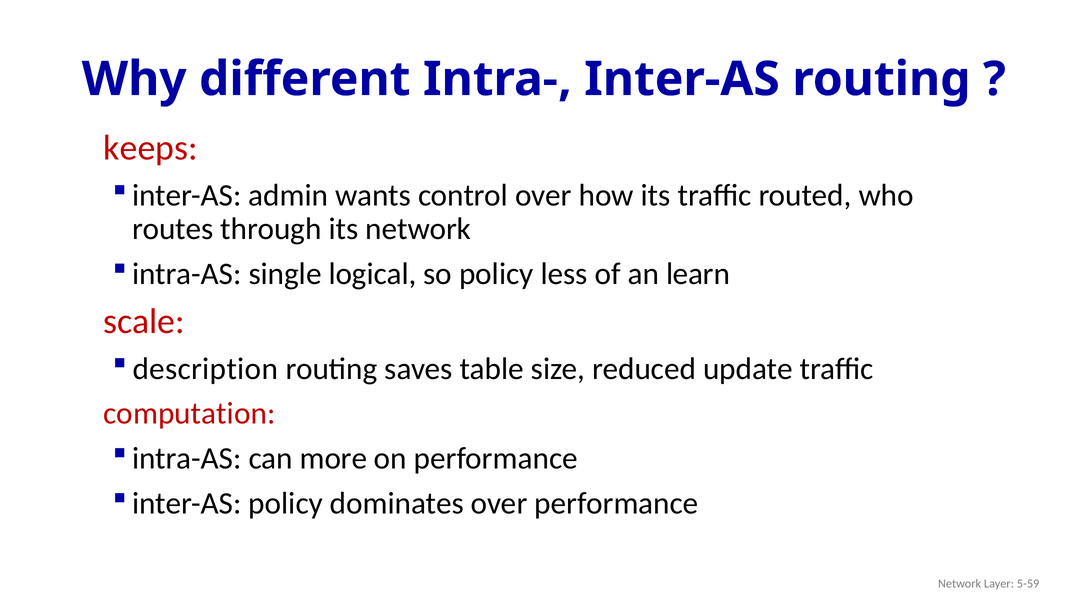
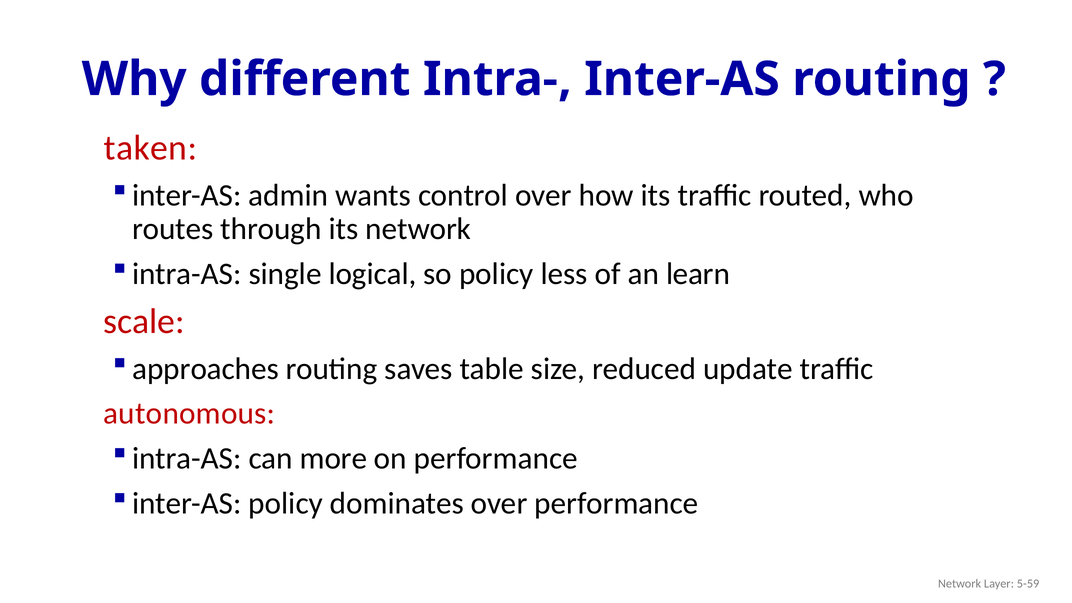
keeps: keeps -> taken
description: description -> approaches
computation: computation -> autonomous
